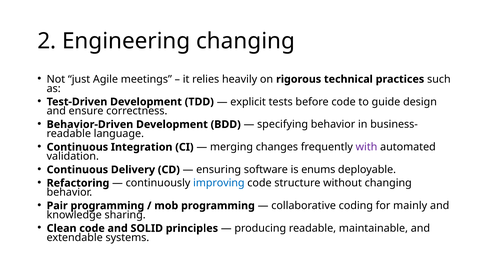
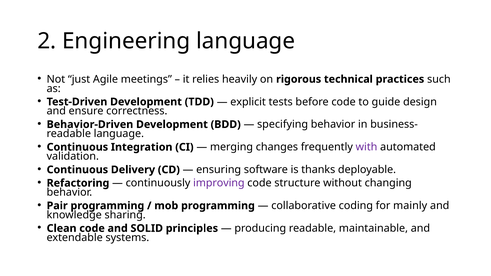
Engineering changing: changing -> language
enums: enums -> thanks
improving colour: blue -> purple
